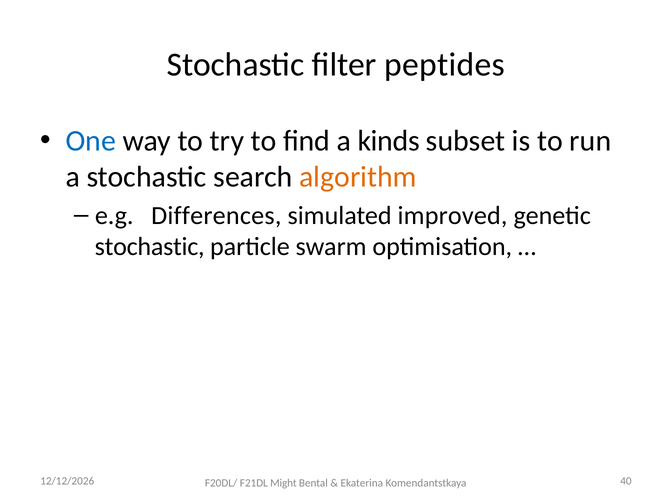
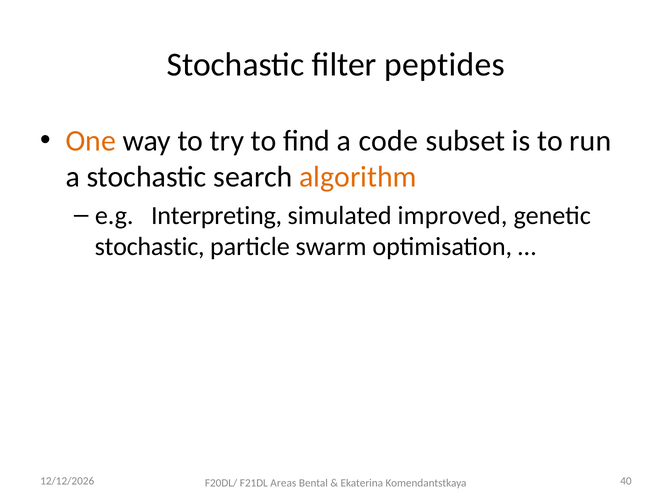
One colour: blue -> orange
kinds: kinds -> code
Differences: Differences -> Interpreting
Might: Might -> Areas
